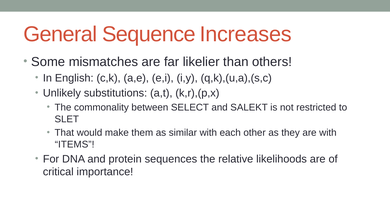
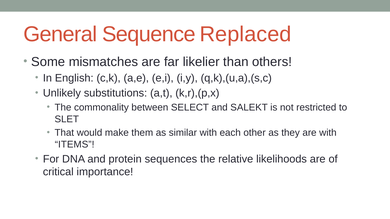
Increases: Increases -> Replaced
